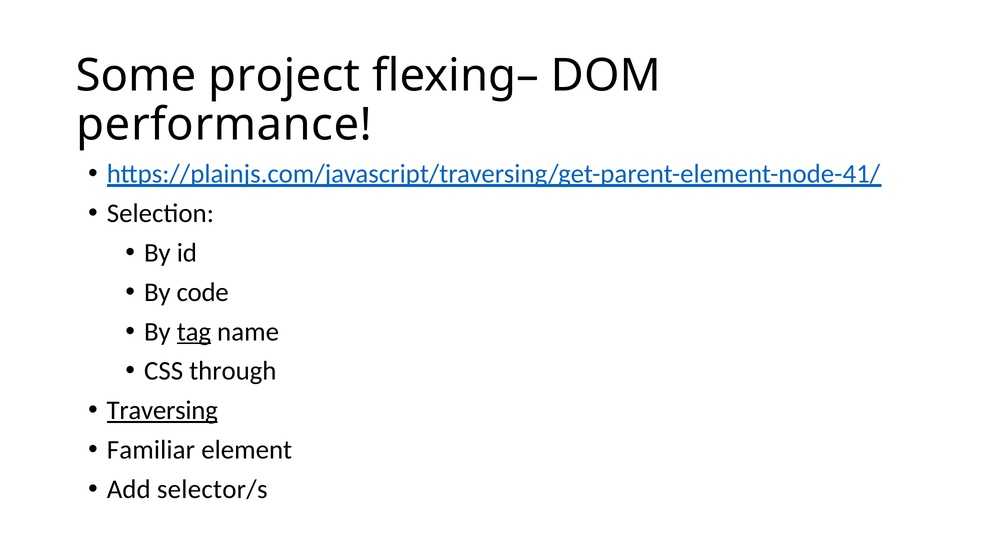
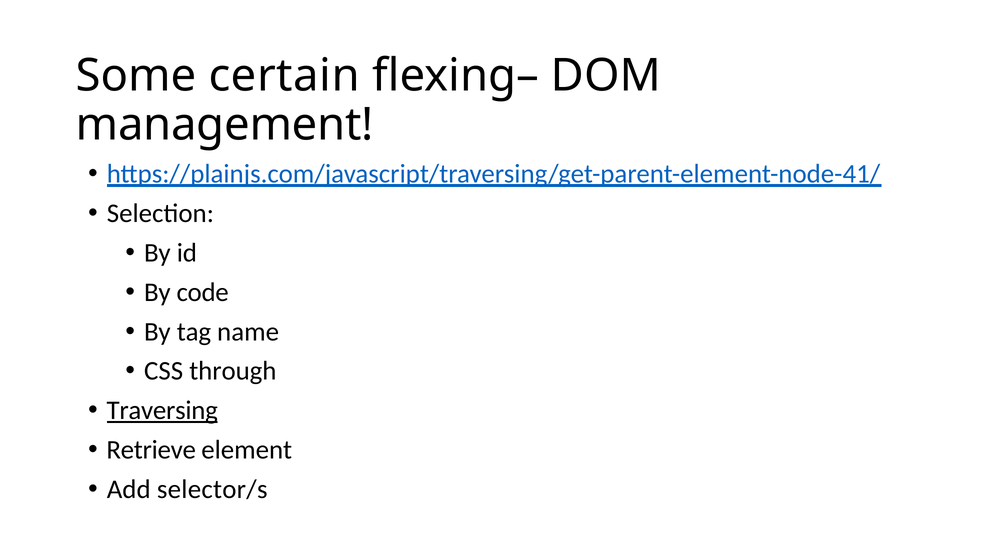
project: project -> certain
performance: performance -> management
tag underline: present -> none
Familiar: Familiar -> Retrieve
